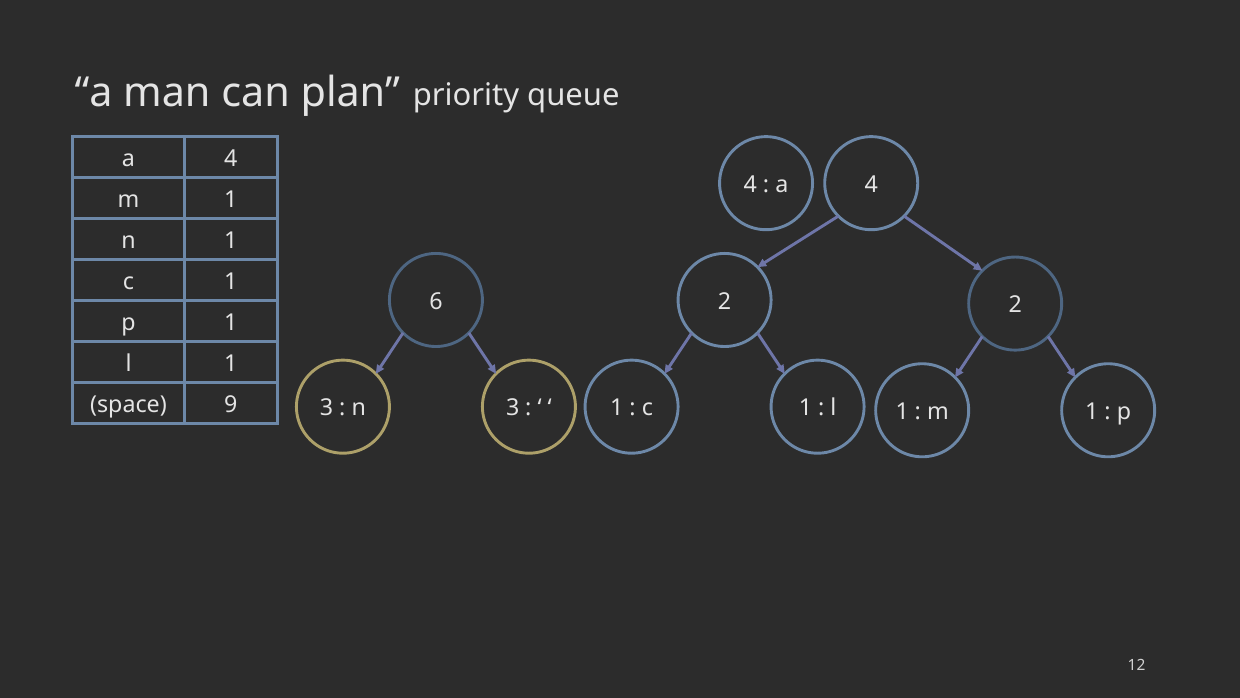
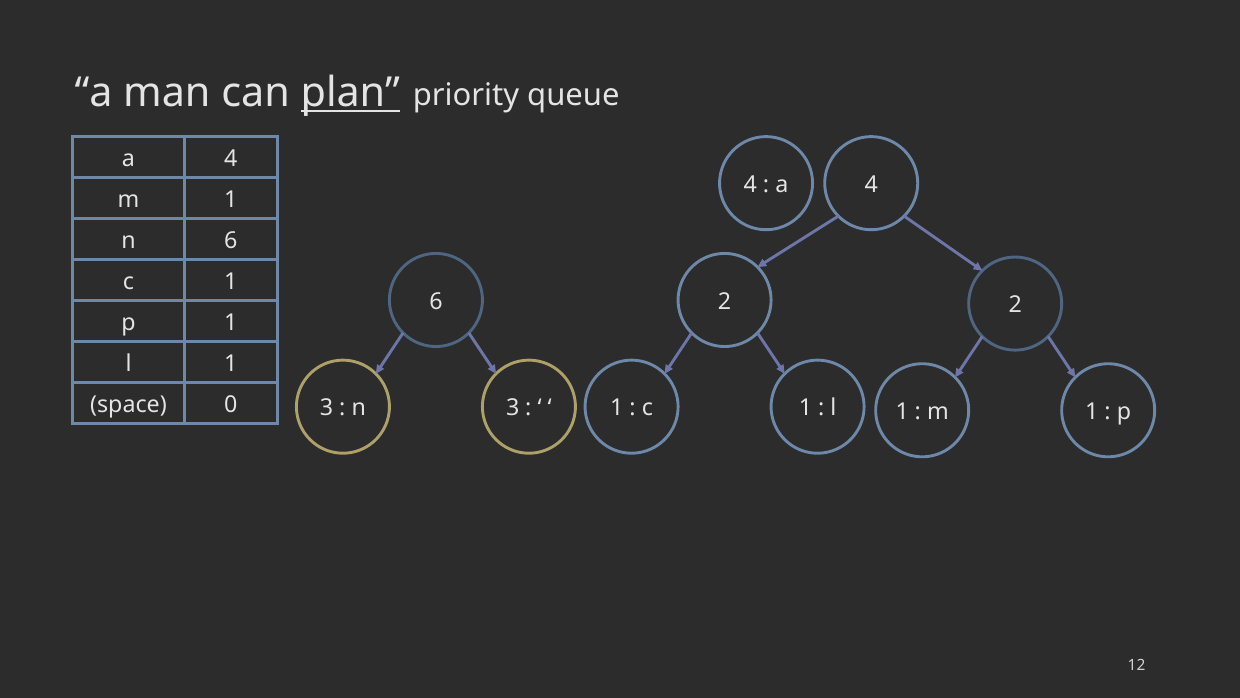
plan underline: none -> present
1 at (231, 240): 1 -> 6
9: 9 -> 0
